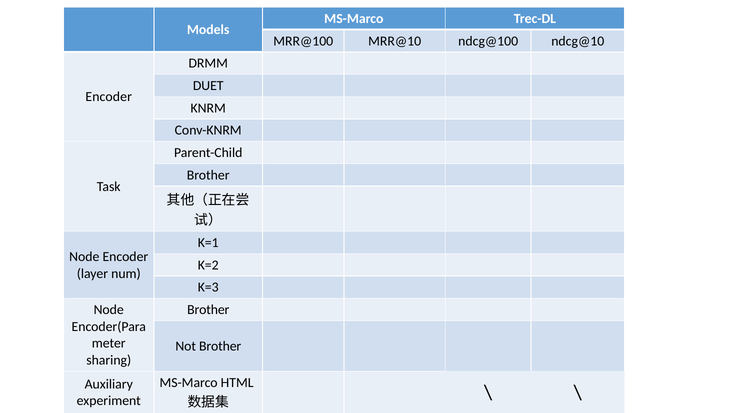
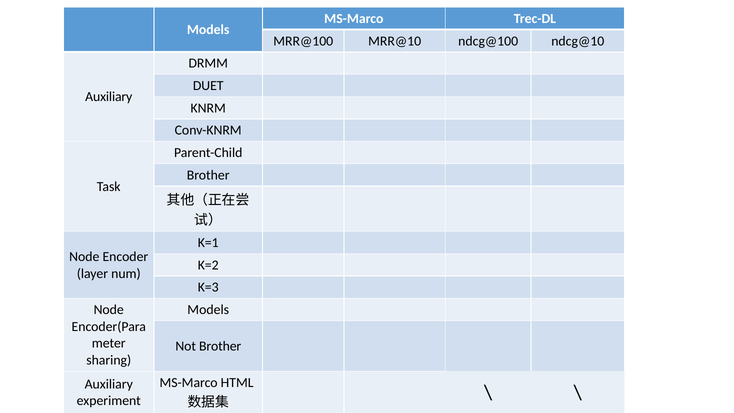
Encoder at (109, 97): Encoder -> Auxiliary
Brother at (208, 310): Brother -> Models
